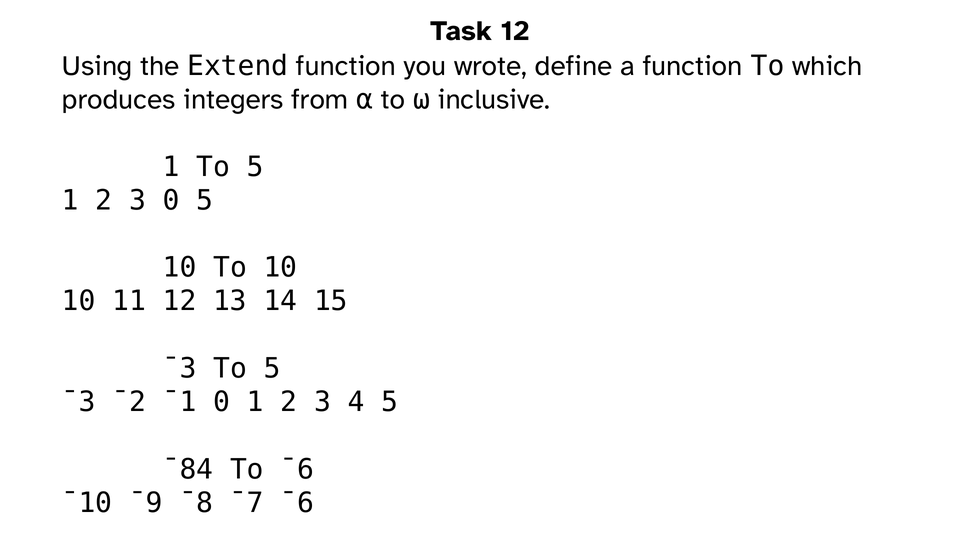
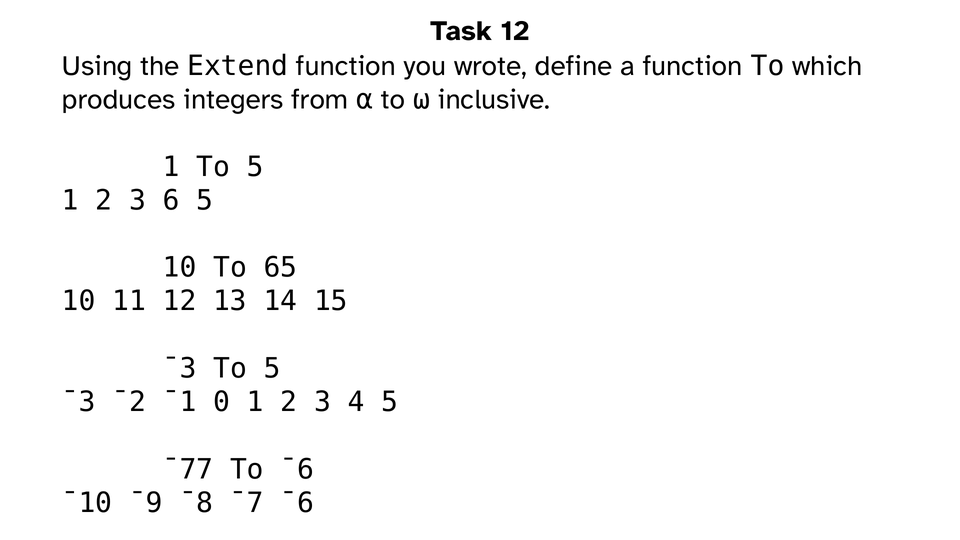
3 0: 0 -> 6
To 10: 10 -> 65
¯84: ¯84 -> ¯77
